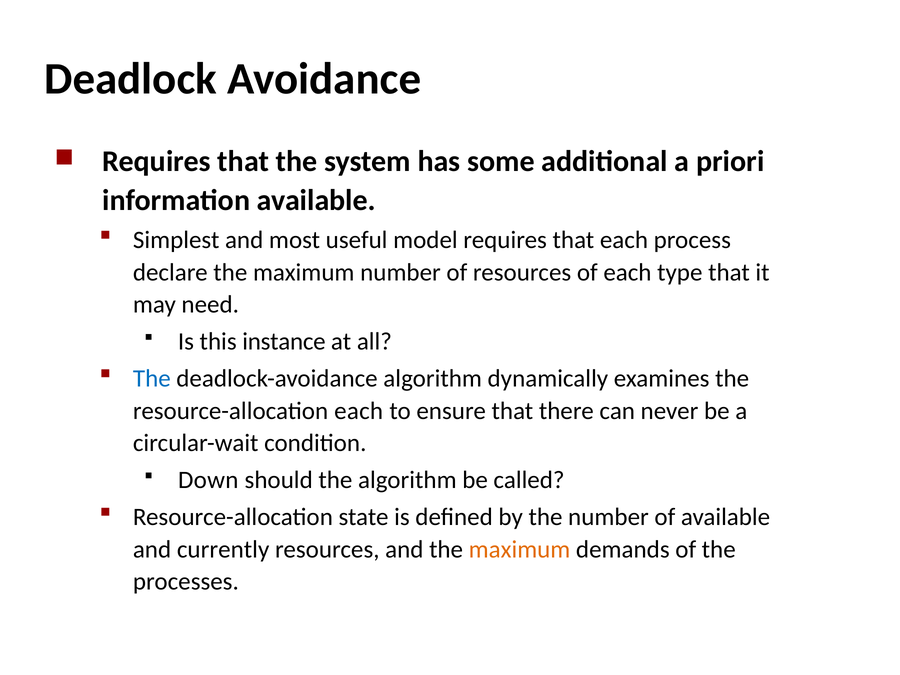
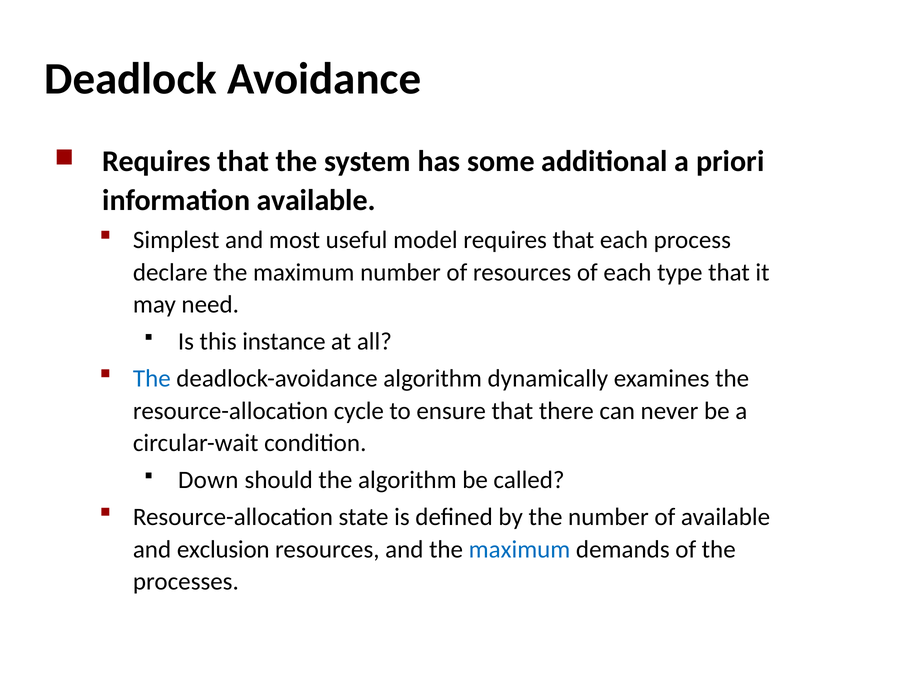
resource-allocation each: each -> cycle
currently: currently -> exclusion
maximum at (520, 549) colour: orange -> blue
